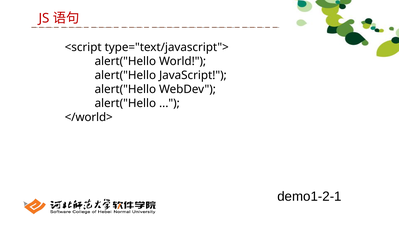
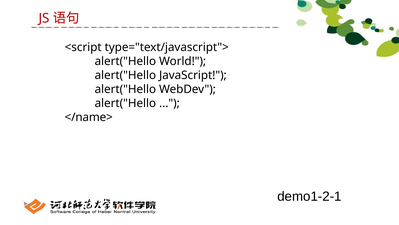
</world>: </world> -> </name>
